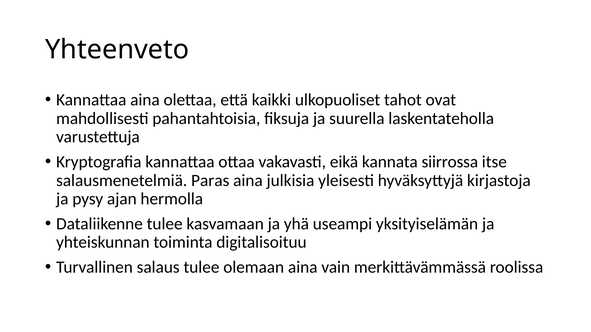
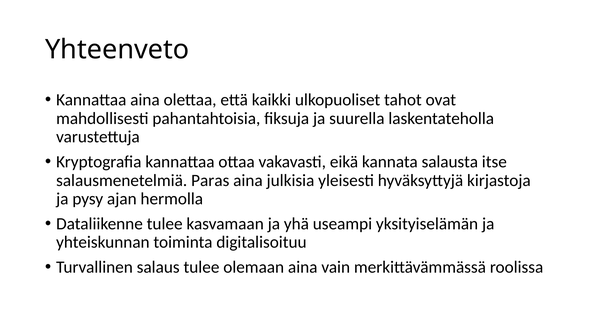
siirrossa: siirrossa -> salausta
